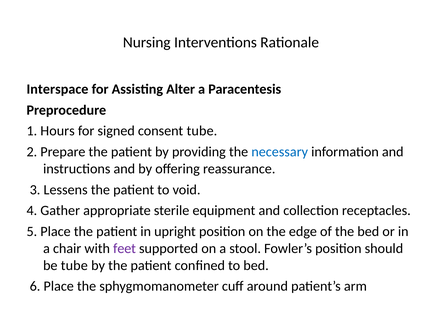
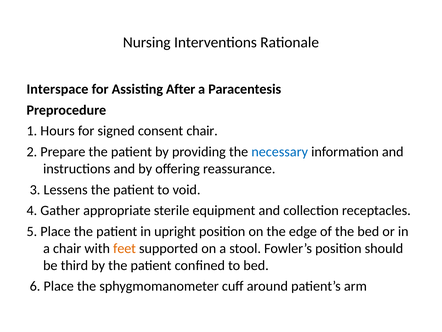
Alter: Alter -> After
consent tube: tube -> chair
feet colour: purple -> orange
be tube: tube -> third
